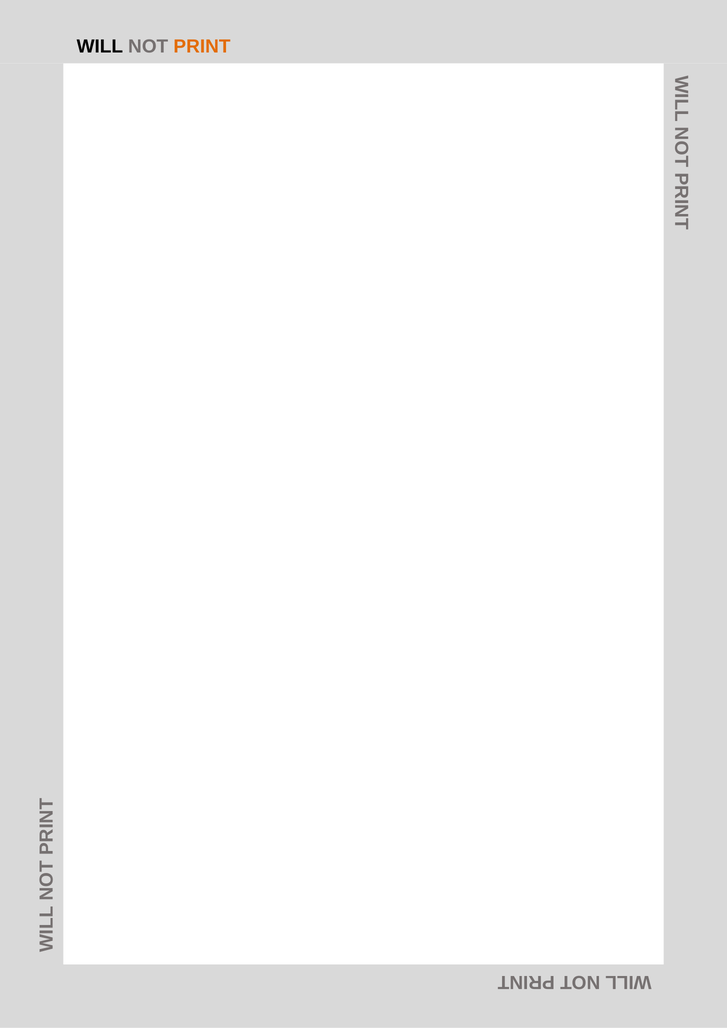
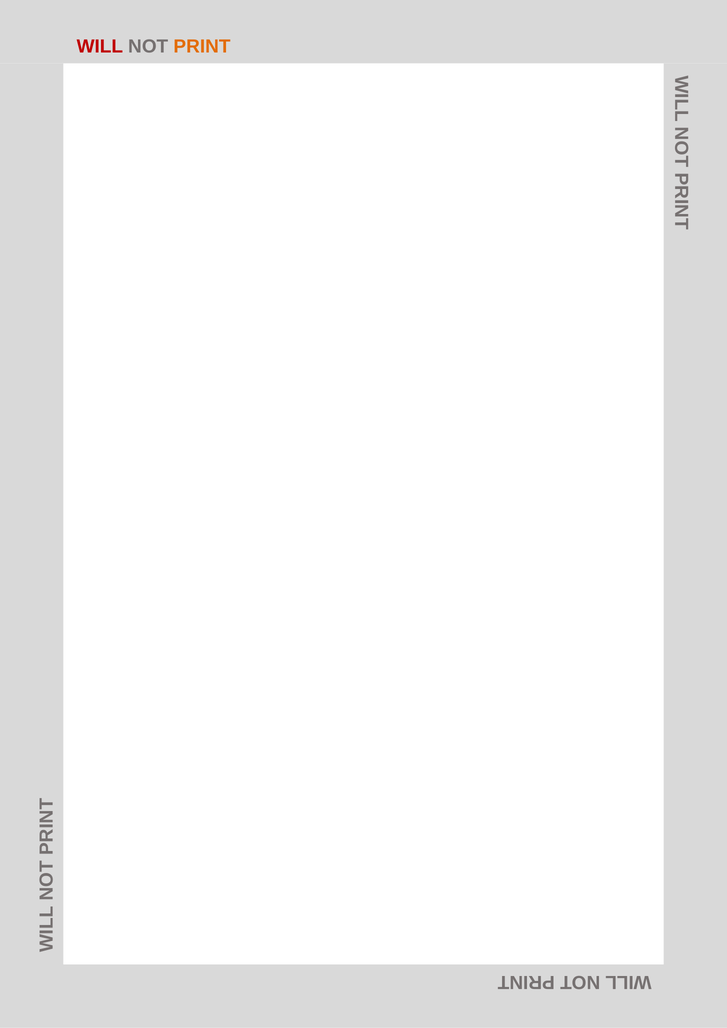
WILL colour: black -> red
